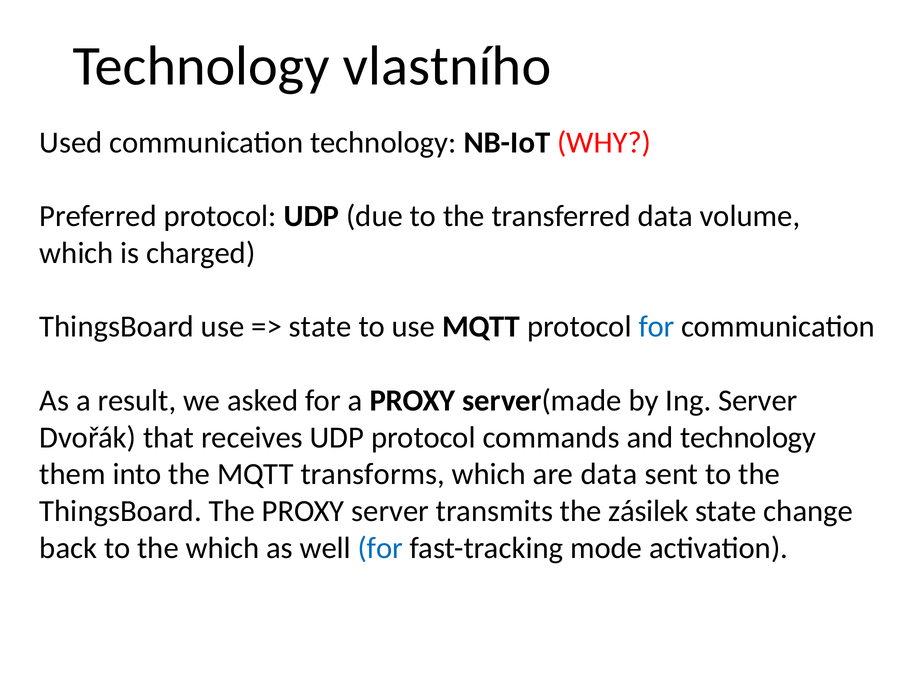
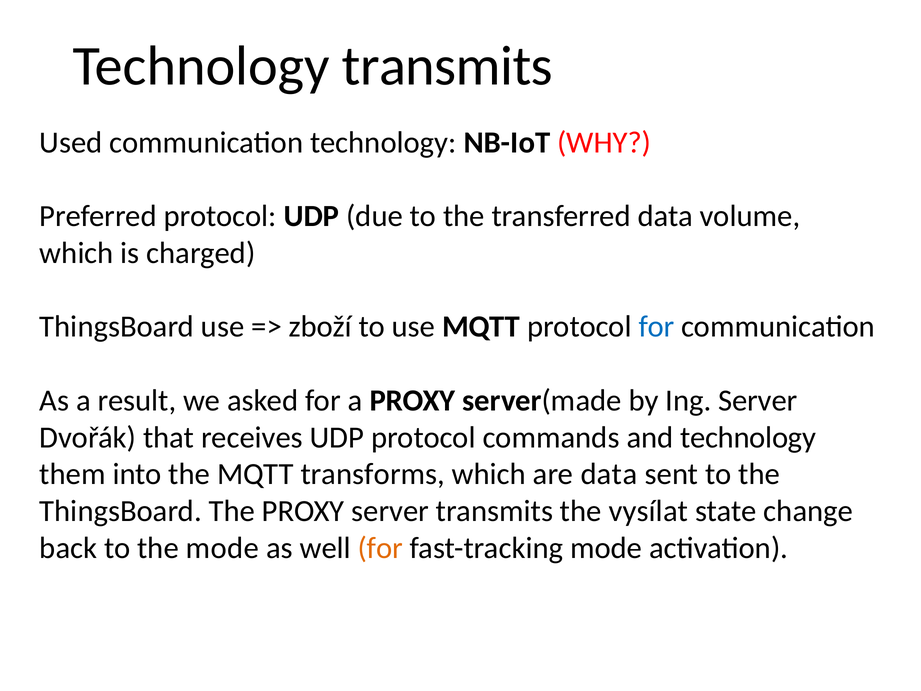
Technology vlastního: vlastního -> transmits
state at (320, 327): state -> zboží
zásilek: zásilek -> vysílat
the which: which -> mode
for at (380, 548) colour: blue -> orange
